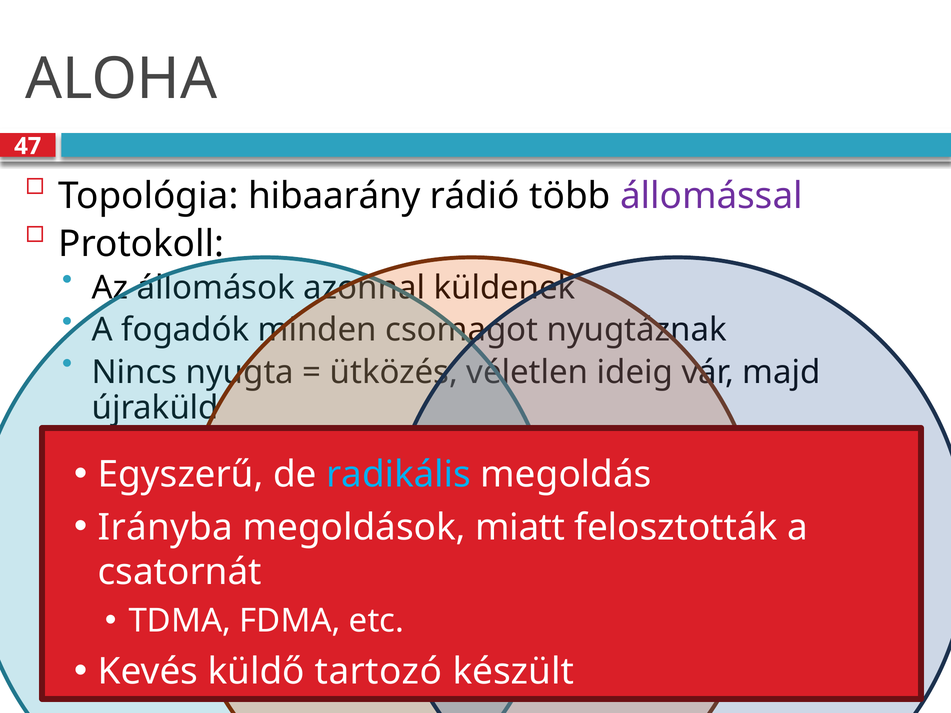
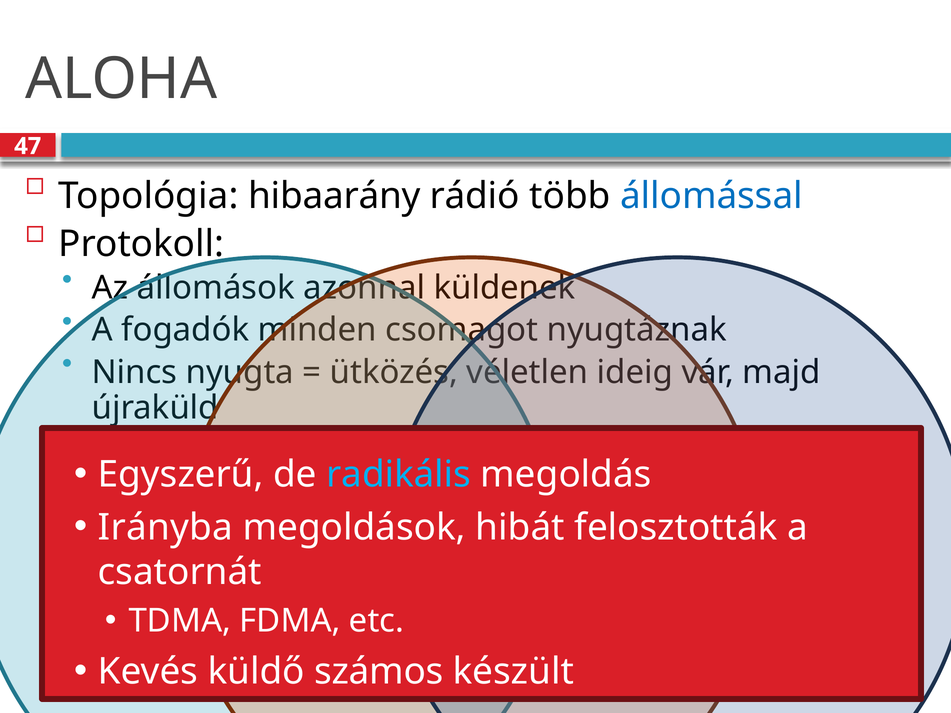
állomással colour: purple -> blue
miatt: miatt -> hibát
tartozó: tartozó -> számos
